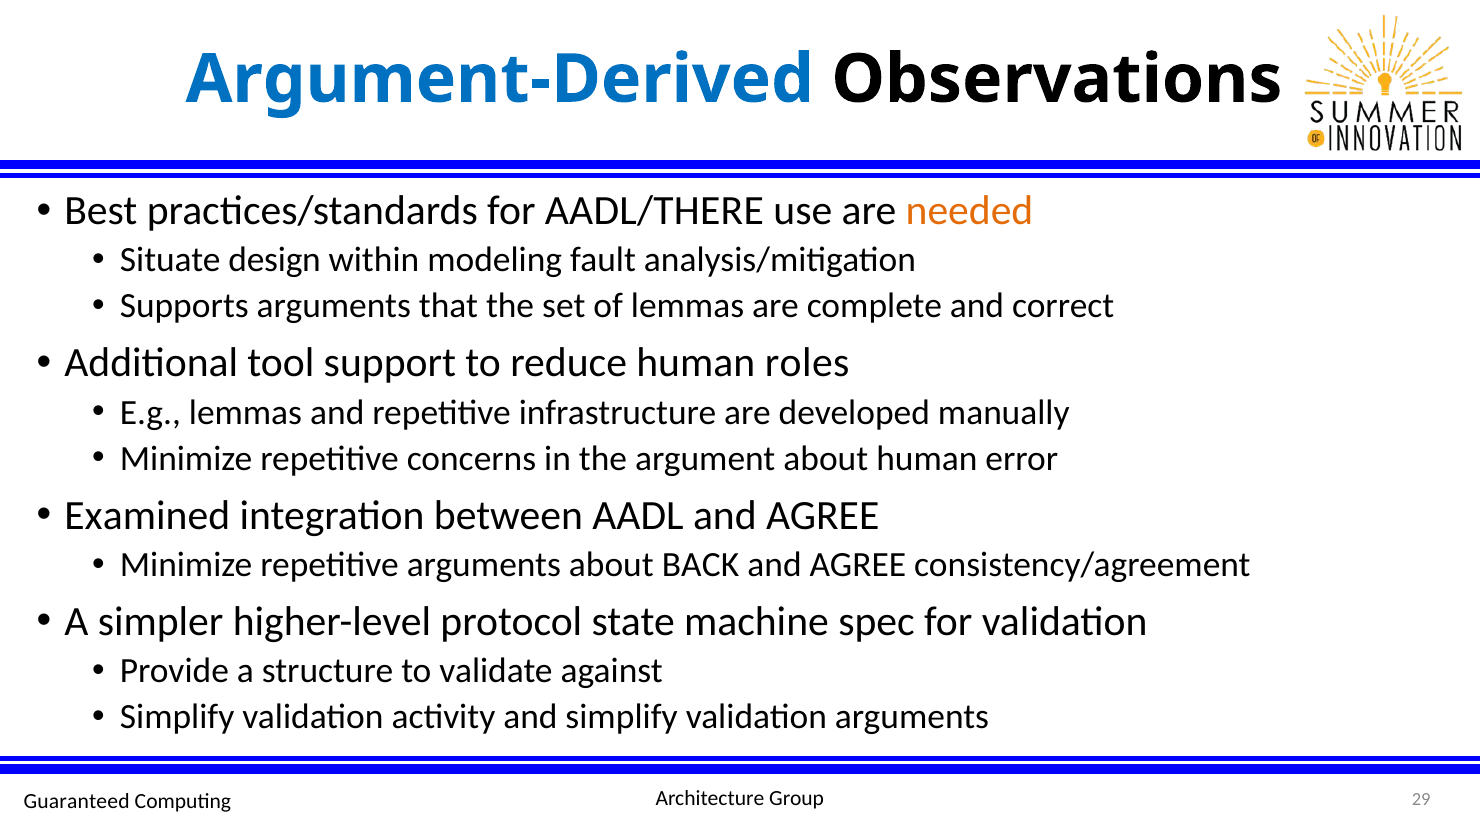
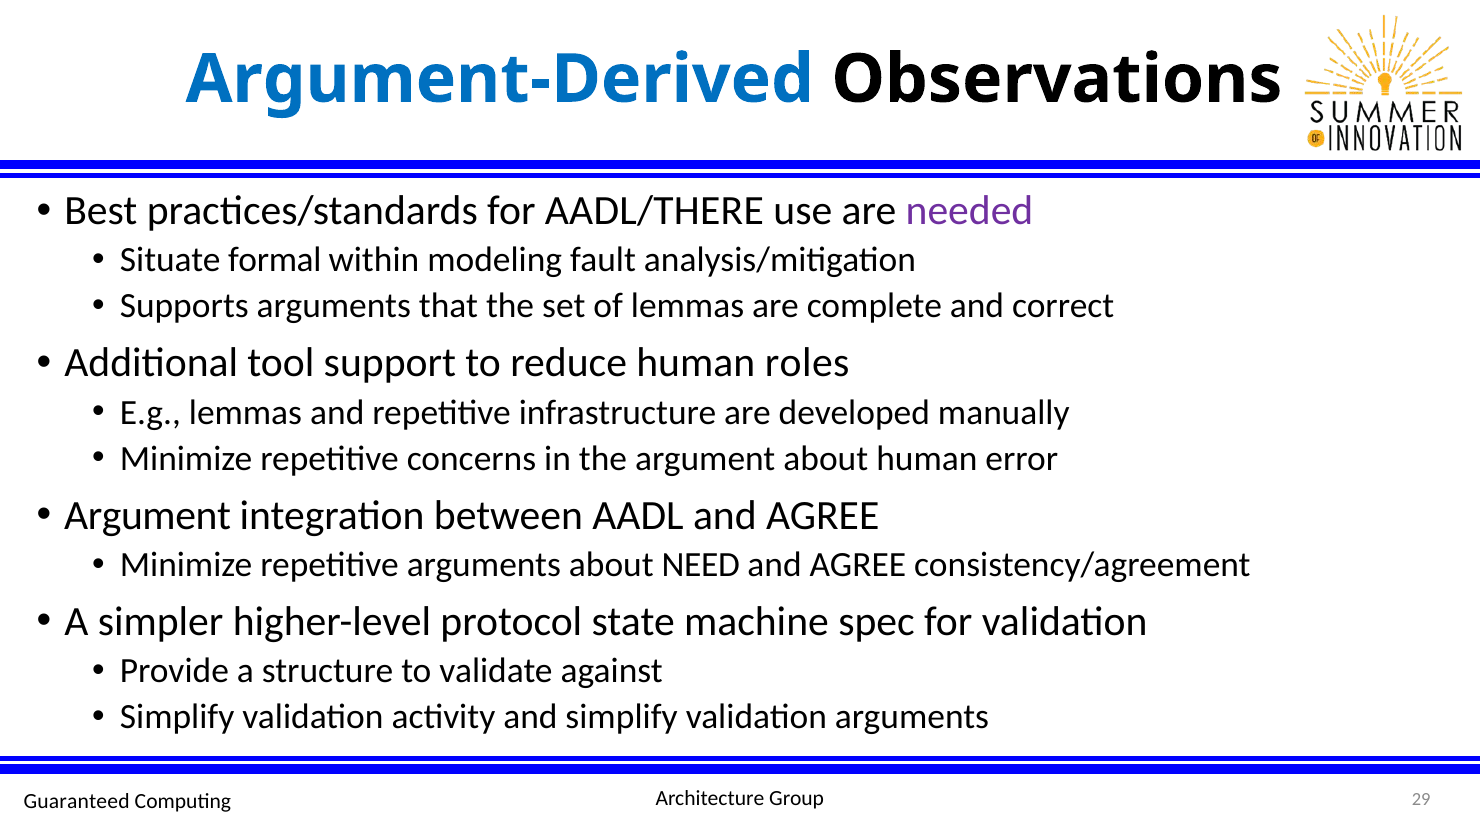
needed colour: orange -> purple
design: design -> formal
Examined at (147, 516): Examined -> Argument
BACK: BACK -> NEED
